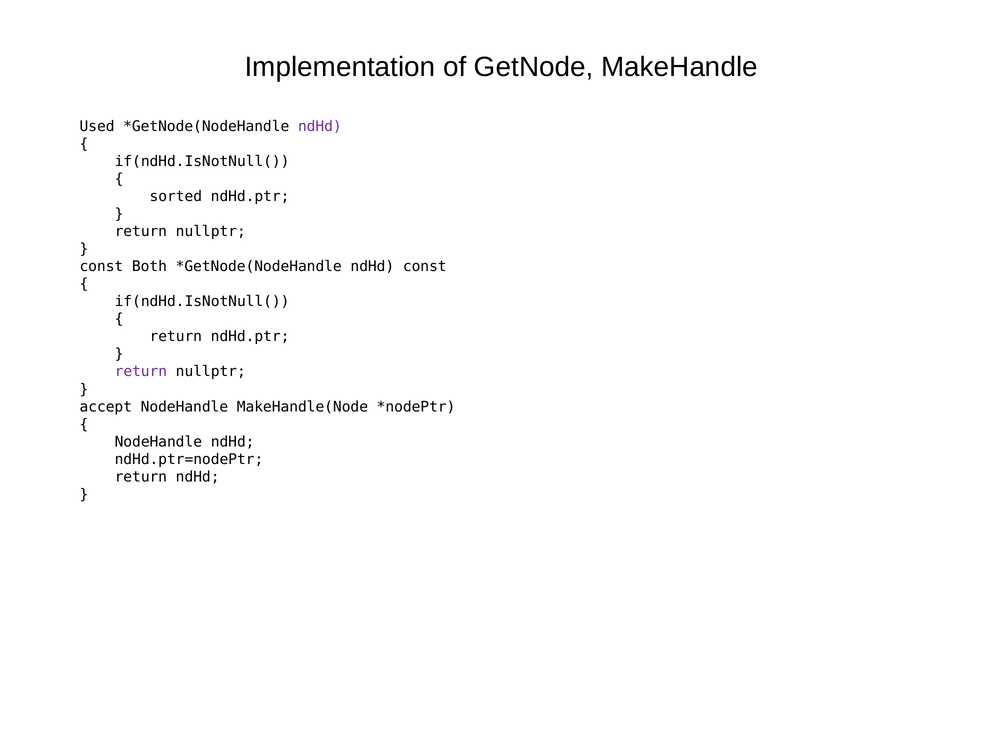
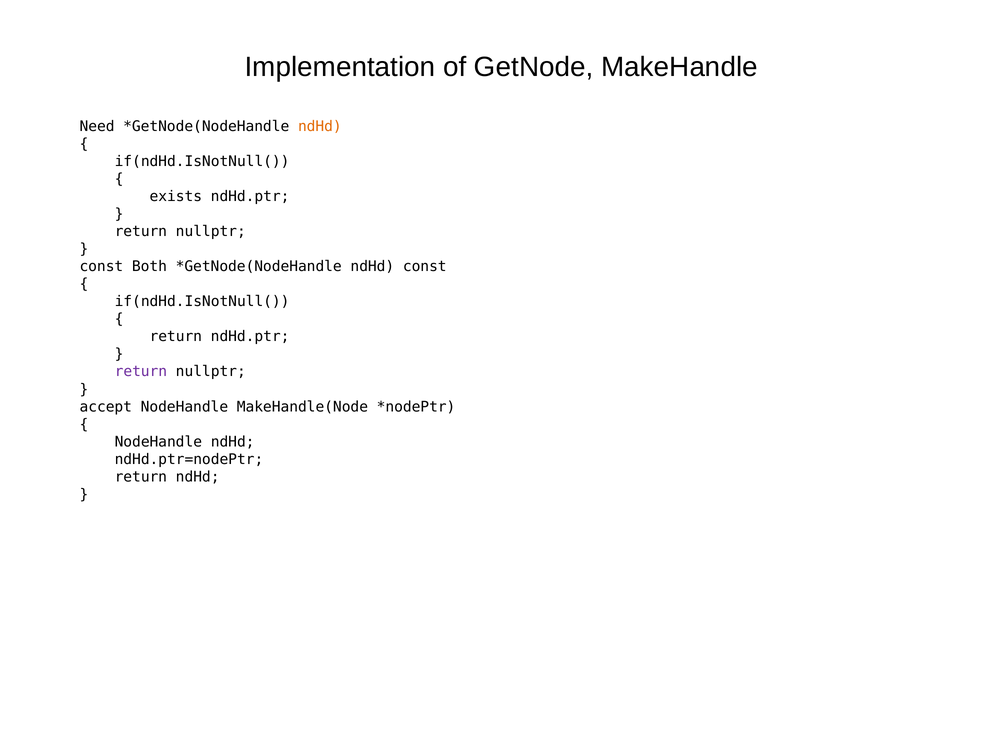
Used: Used -> Need
ndHd at (320, 126) colour: purple -> orange
sorted: sorted -> exists
